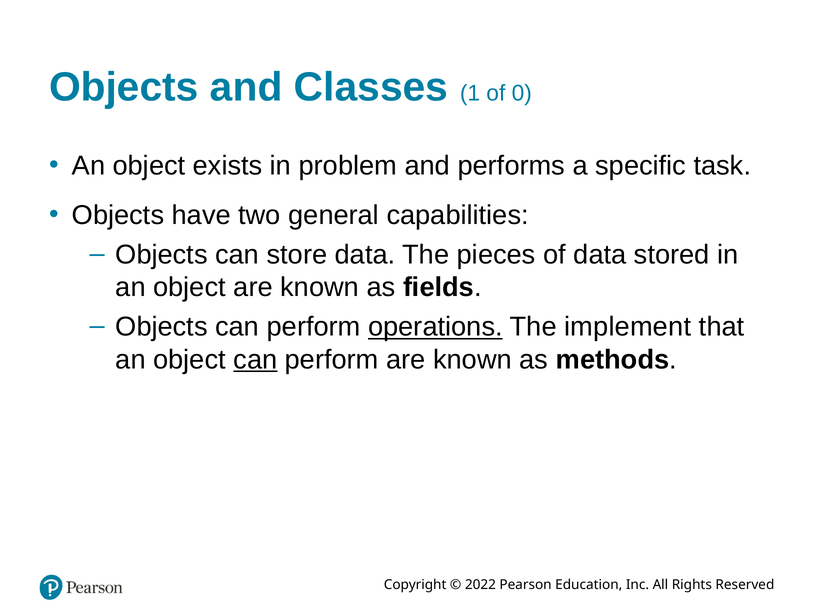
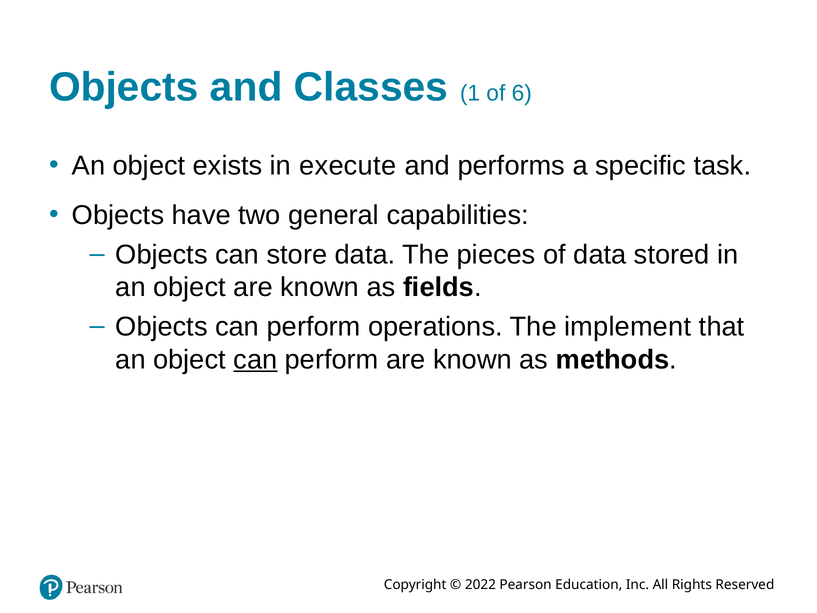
0: 0 -> 6
problem: problem -> execute
operations underline: present -> none
